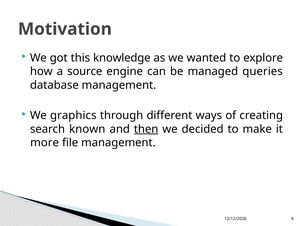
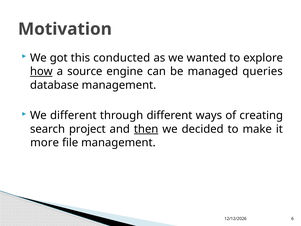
knowledge: knowledge -> conducted
how underline: none -> present
We graphics: graphics -> different
known: known -> project
